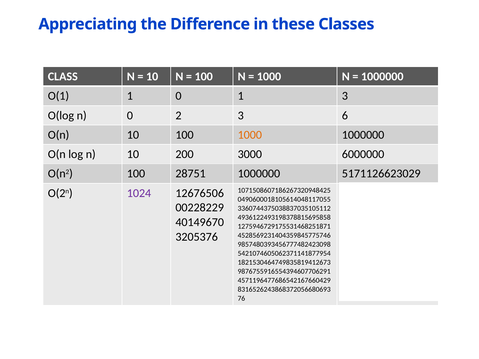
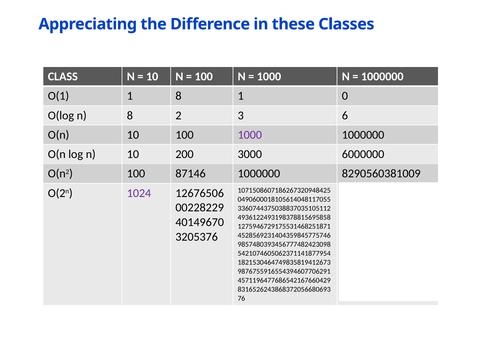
1 0: 0 -> 8
1 3: 3 -> 0
n 0: 0 -> 8
1000 at (250, 135) colour: orange -> purple
28751: 28751 -> 87146
5171126623029: 5171126623029 -> 8290560381009
